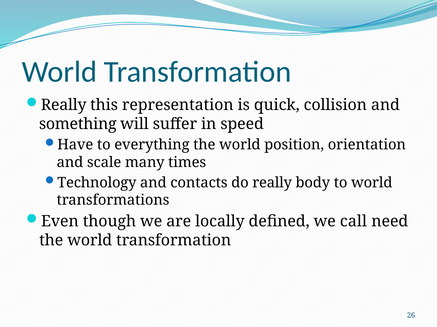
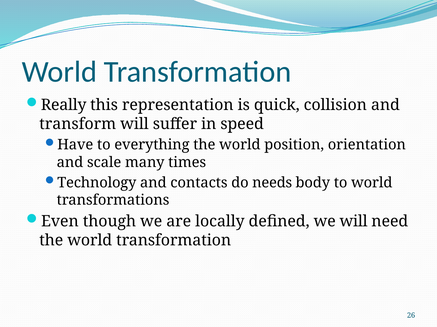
something: something -> transform
do really: really -> needs
we call: call -> will
